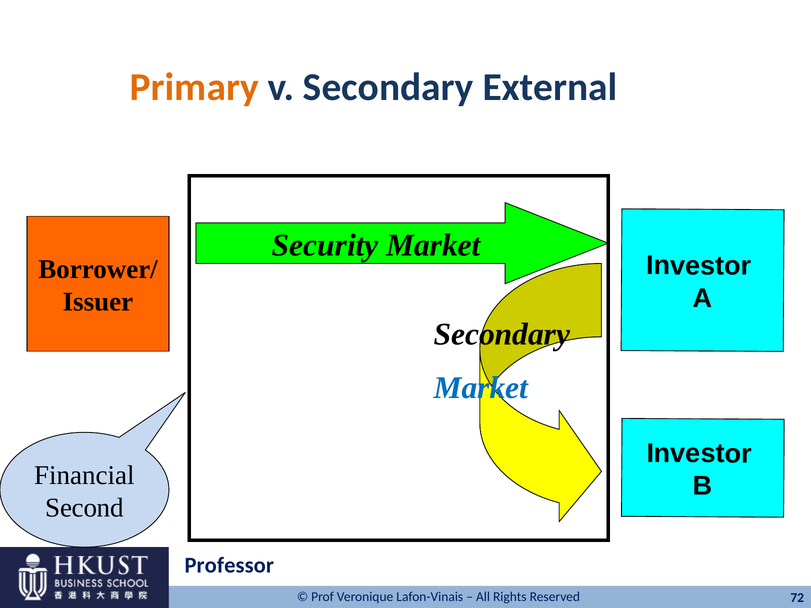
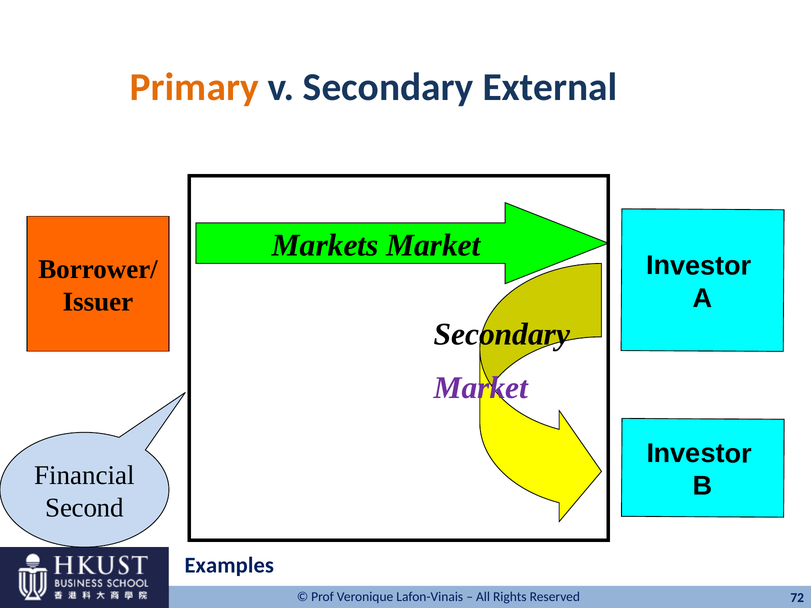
Security: Security -> Markets
Market at (481, 388) colour: blue -> purple
Professor: Professor -> Examples
